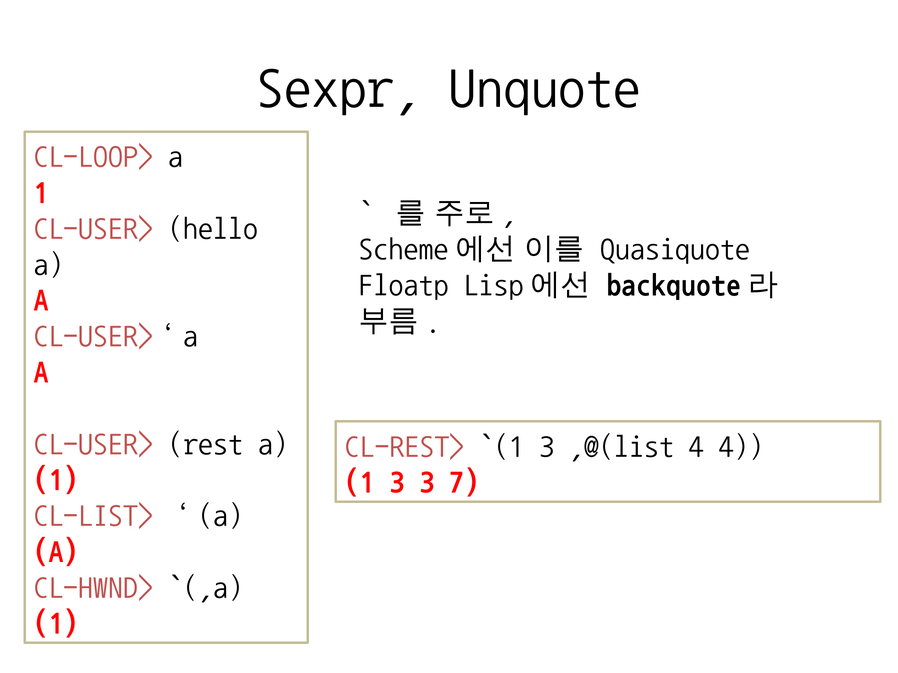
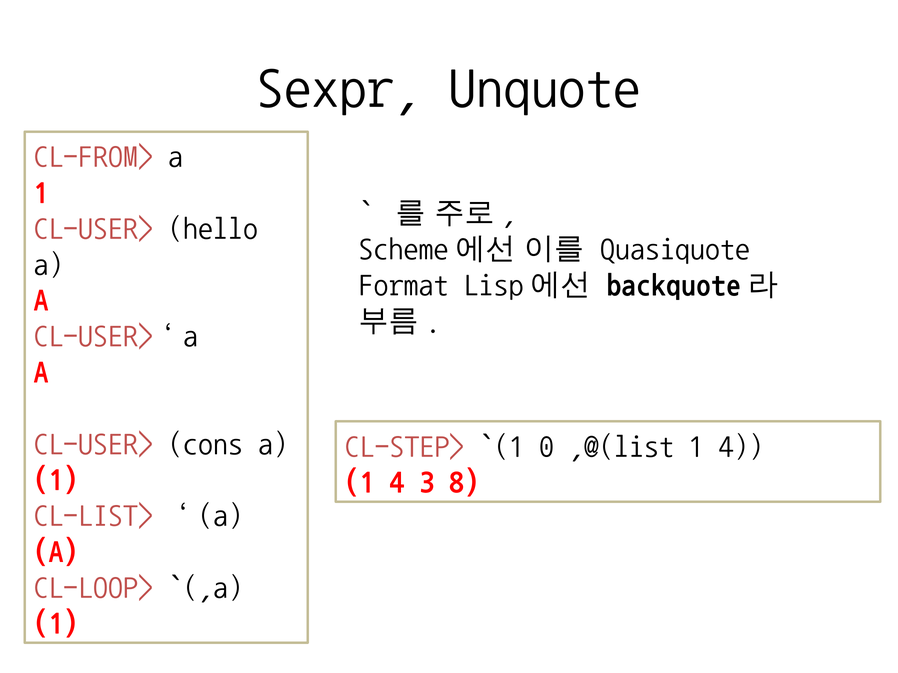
CL-LOOP>: CL-LOOP> -> CL-FROM>
Floatp: Floatp -> Format
rest: rest -> cons
CL-REST>: CL-REST> -> CL-STEP>
3 at (547, 446): 3 -> 0
,@(list 4: 4 -> 1
3 at (397, 482): 3 -> 4
7: 7 -> 8
CL-HWND>: CL-HWND> -> CL-LOOP>
